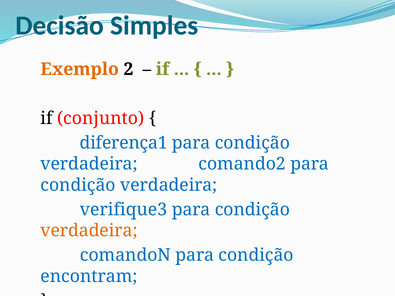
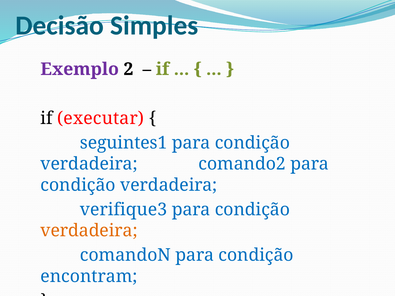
Exemplo colour: orange -> purple
conjunto: conjunto -> executar
diferença1: diferença1 -> seguintes1
